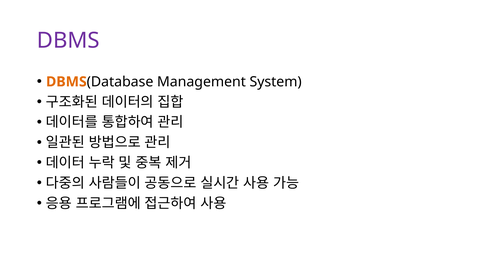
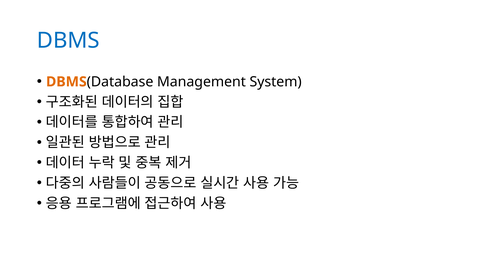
DBMS at (68, 41) colour: purple -> blue
